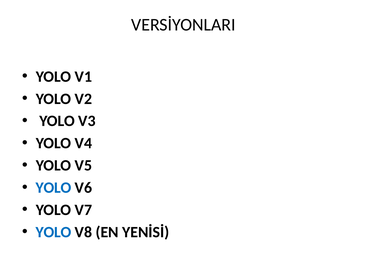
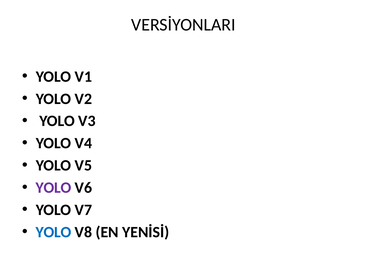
YOLO at (54, 188) colour: blue -> purple
